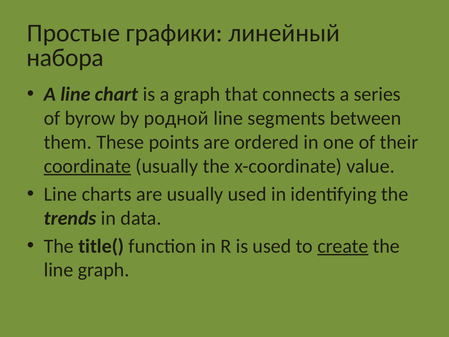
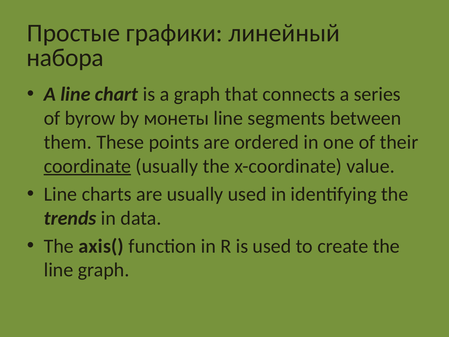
родной: родной -> монеты
title(: title( -> axis(
create underline: present -> none
